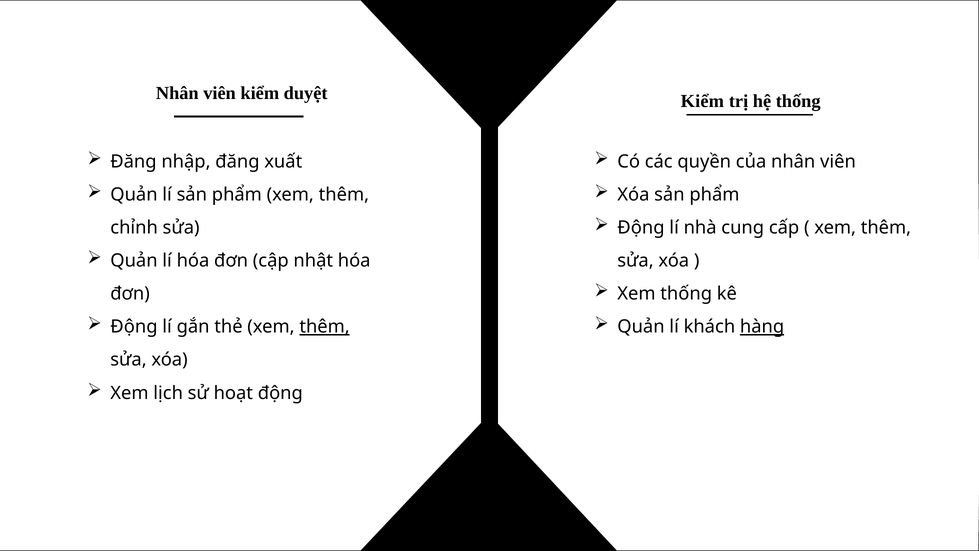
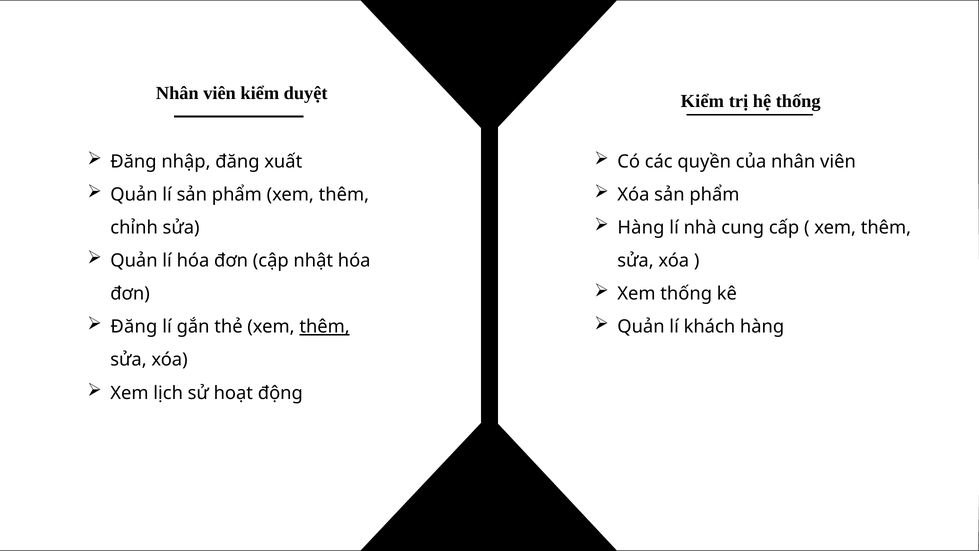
Động at (641, 228): Động -> Hàng
Động at (134, 327): Động -> Đăng
hàng at (762, 327) underline: present -> none
